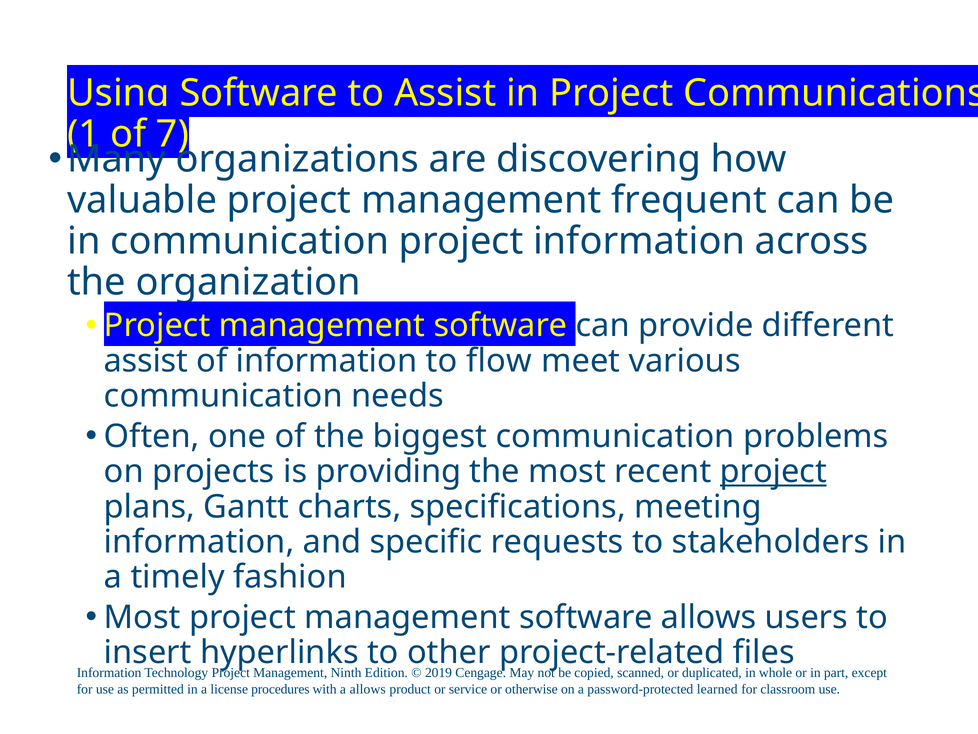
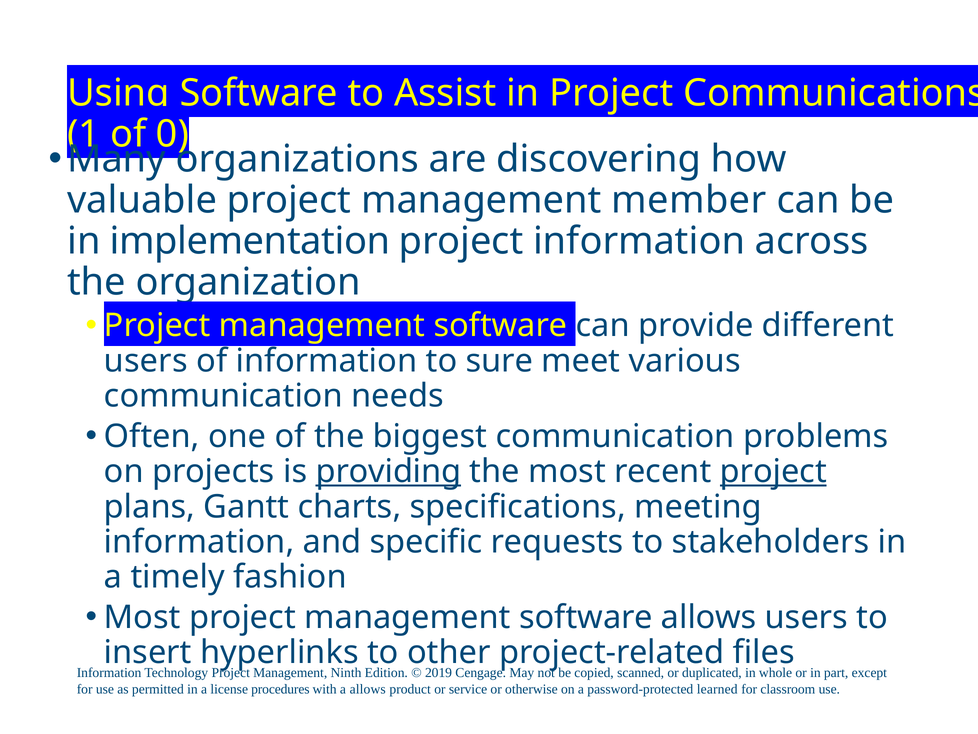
7: 7 -> 0
frequent: frequent -> member
in communication: communication -> implementation
assist at (146, 361): assist -> users
flow: flow -> sure
providing underline: none -> present
